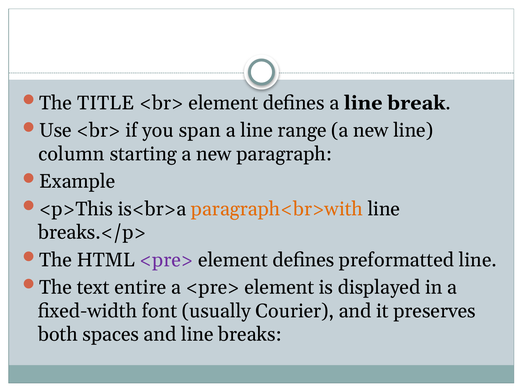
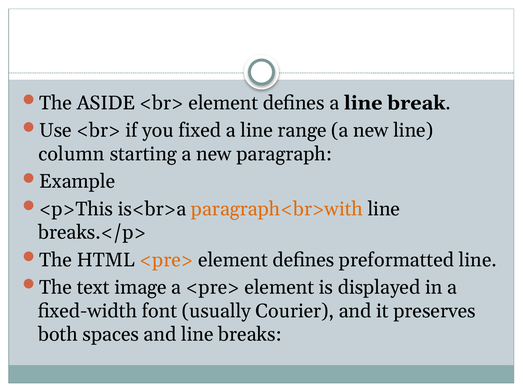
TITLE: TITLE -> ASIDE
span: span -> fixed
<pre> at (167, 260) colour: purple -> orange
entire: entire -> image
